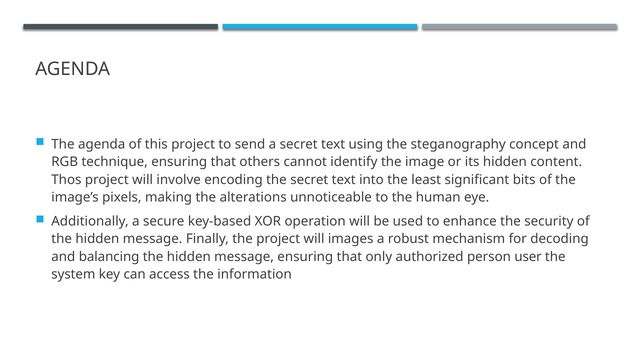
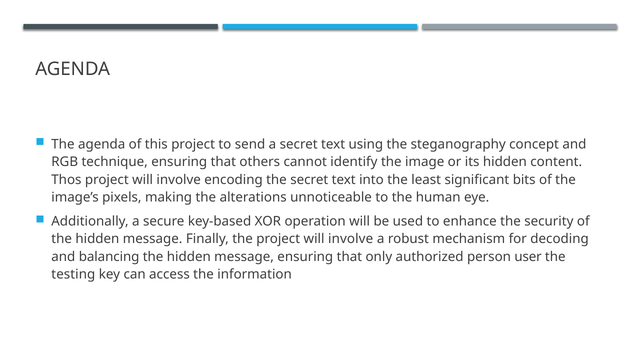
the project will images: images -> involve
system: system -> testing
